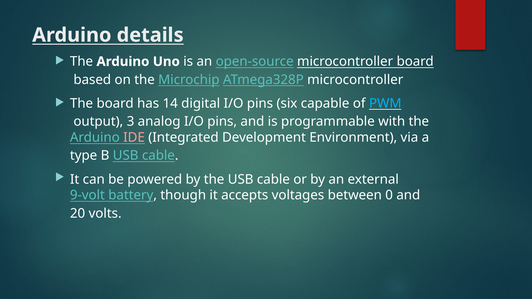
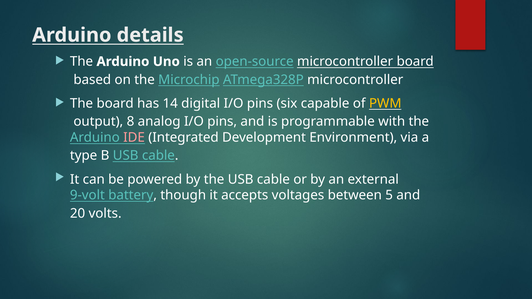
PWM colour: light blue -> yellow
3: 3 -> 8
0: 0 -> 5
